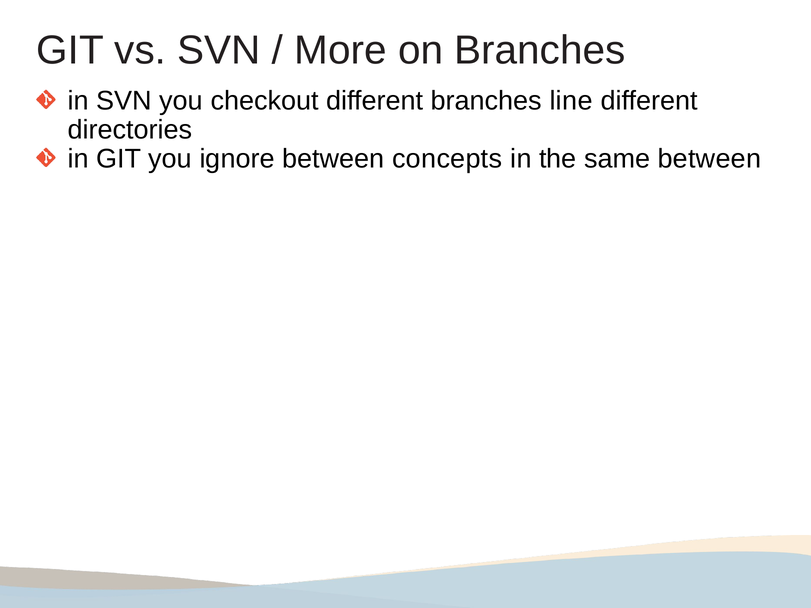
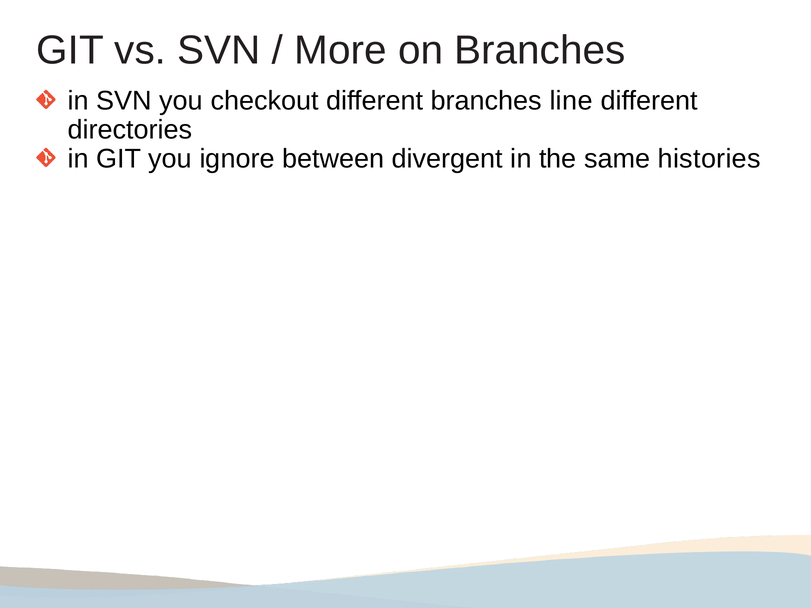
concepts: concepts -> divergent
same between: between -> histories
